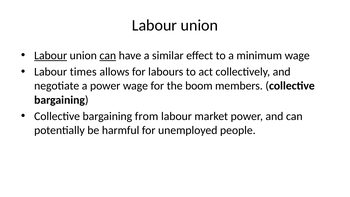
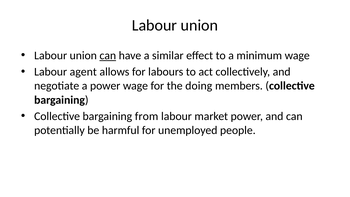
Labour at (51, 56) underline: present -> none
times: times -> agent
boom: boom -> doing
